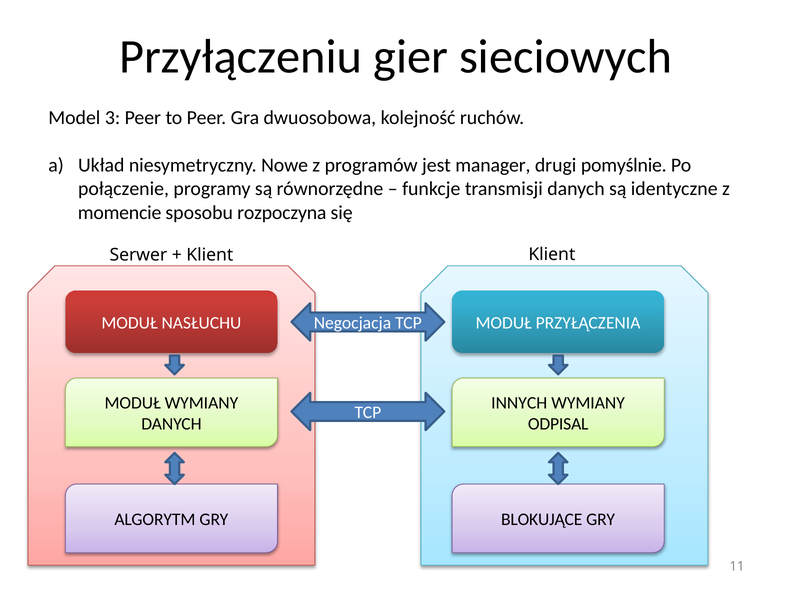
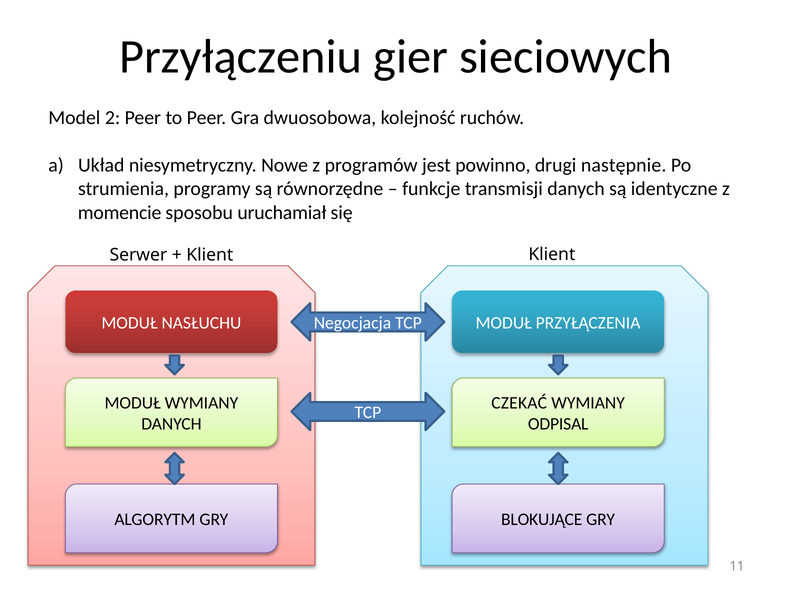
3: 3 -> 2
manager: manager -> powinno
pomyślnie: pomyślnie -> następnie
połączenie: połączenie -> strumienia
rozpoczyna: rozpoczyna -> uruchamiał
INNYCH: INNYCH -> CZEKAĆ
